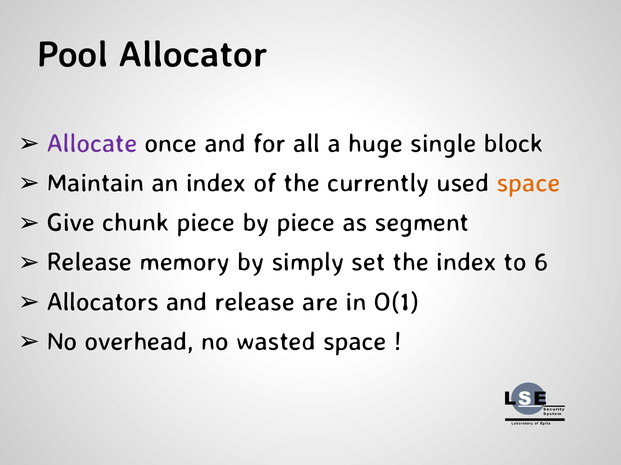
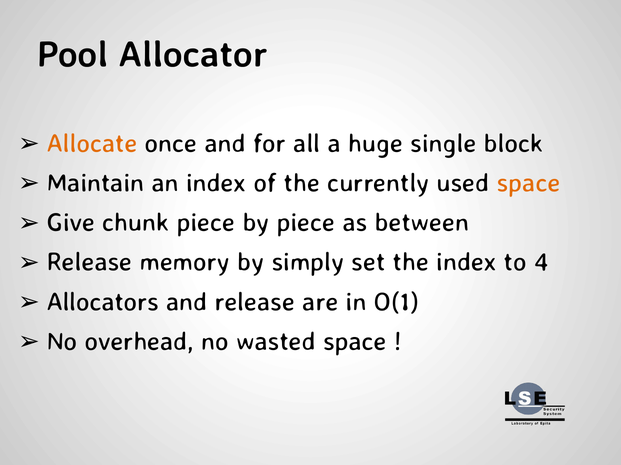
Allocate colour: purple -> orange
segment: segment -> between
6: 6 -> 4
